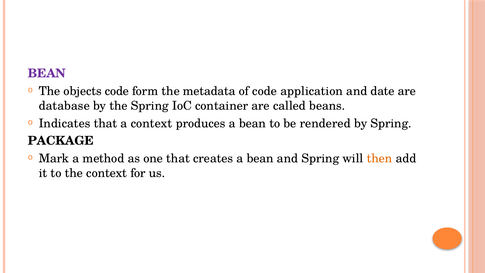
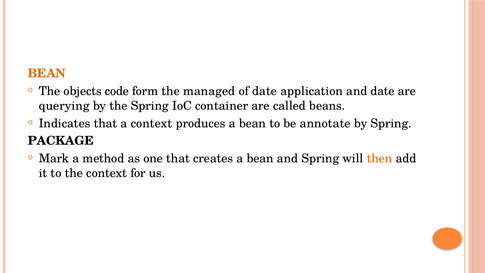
BEAN at (47, 74) colour: purple -> orange
metadata: metadata -> managed
of code: code -> date
database: database -> querying
rendered: rendered -> annotate
